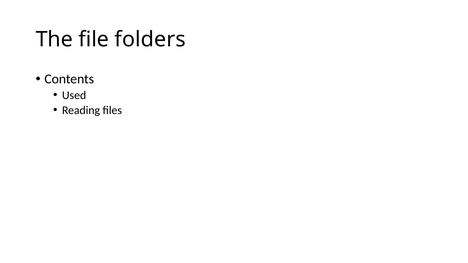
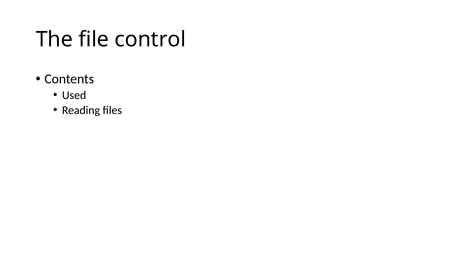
folders: folders -> control
